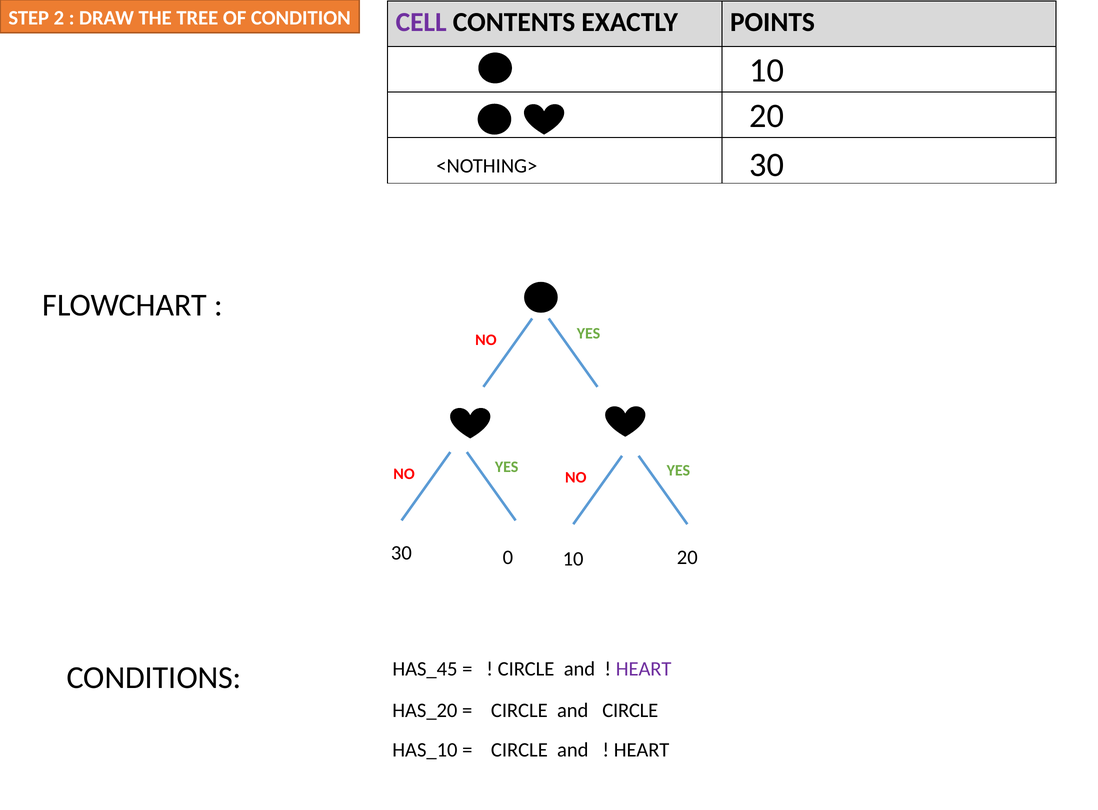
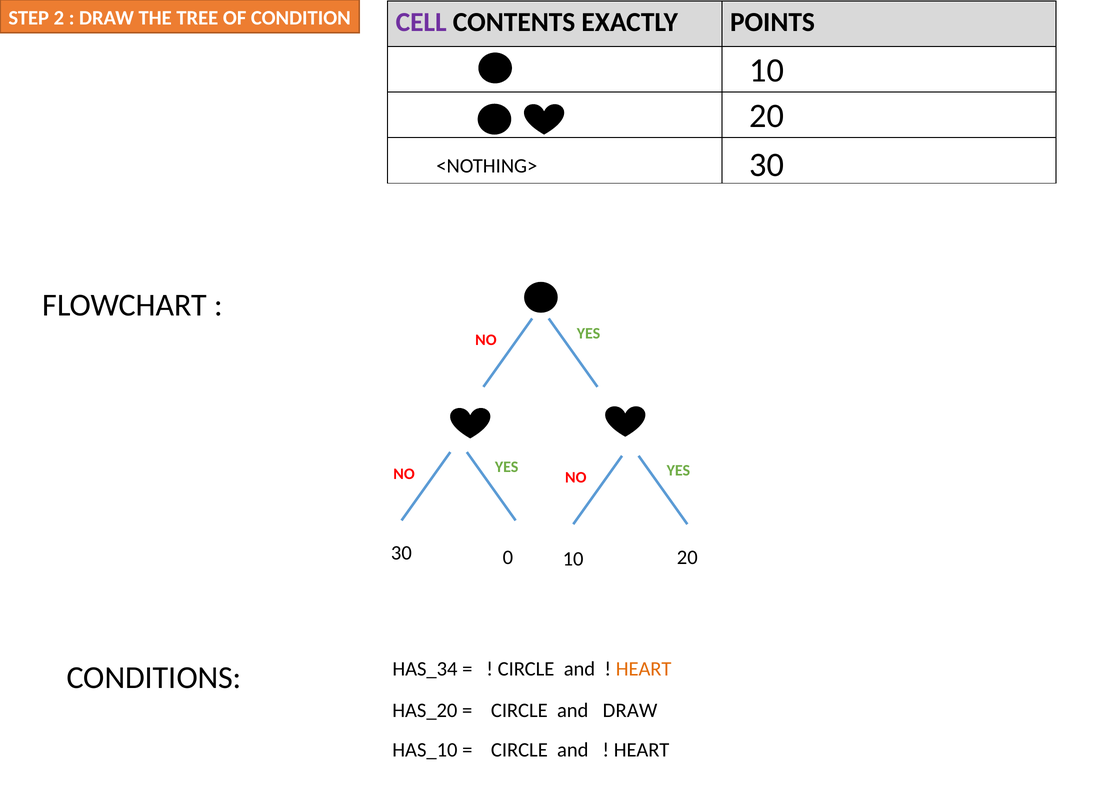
HAS_45: HAS_45 -> HAS_34
HEART at (644, 669) colour: purple -> orange
and CIRCLE: CIRCLE -> DRAW
